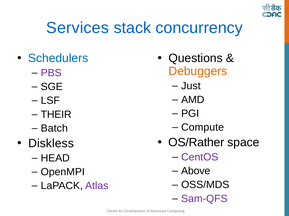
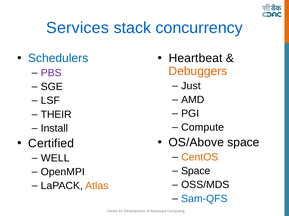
Questions: Questions -> Heartbeat
Batch: Batch -> Install
OS/Rather: OS/Rather -> OS/Above
Diskless: Diskless -> Certified
CentOS colour: purple -> orange
HEAD: HEAD -> WELL
Above at (196, 172): Above -> Space
Atlas colour: purple -> orange
Sam-QFS colour: purple -> blue
